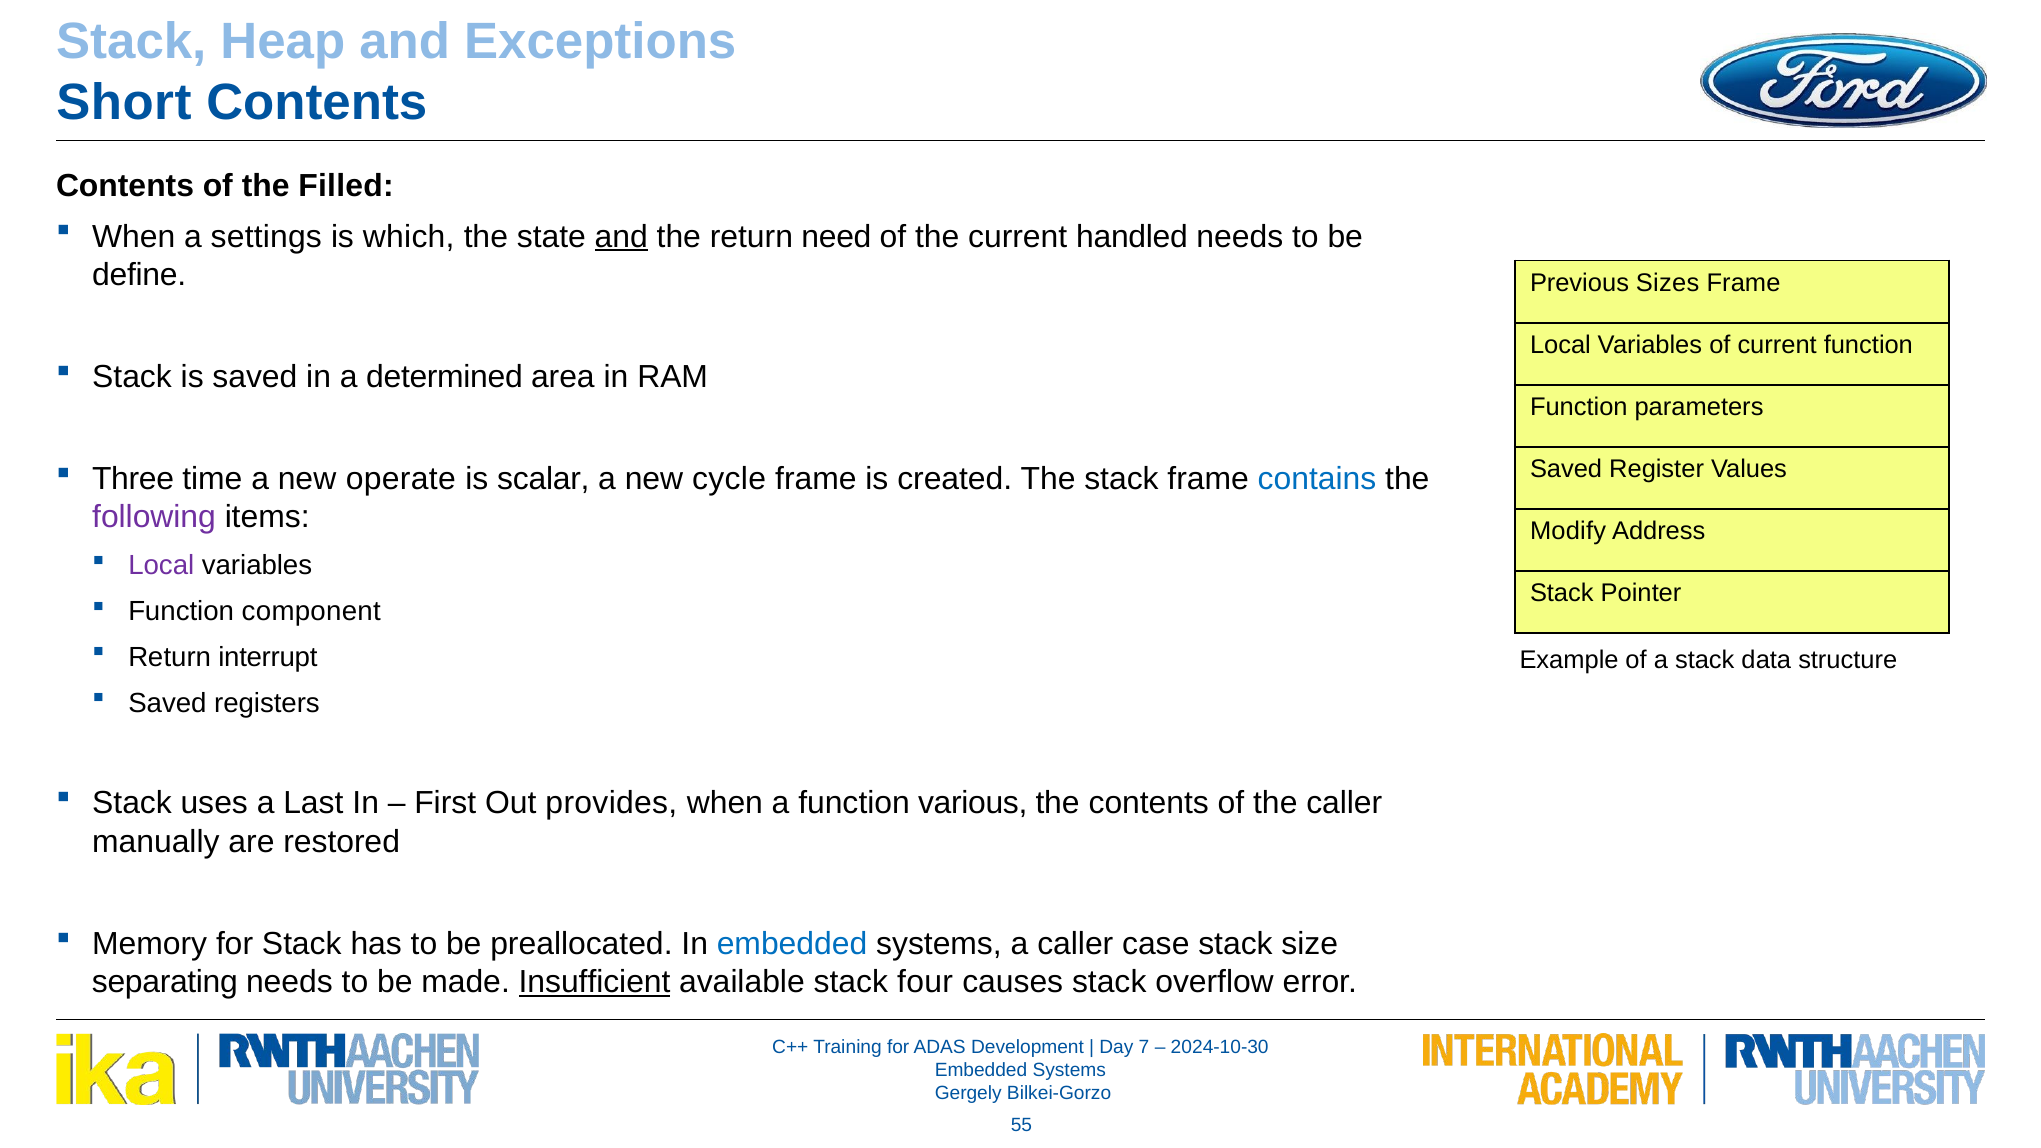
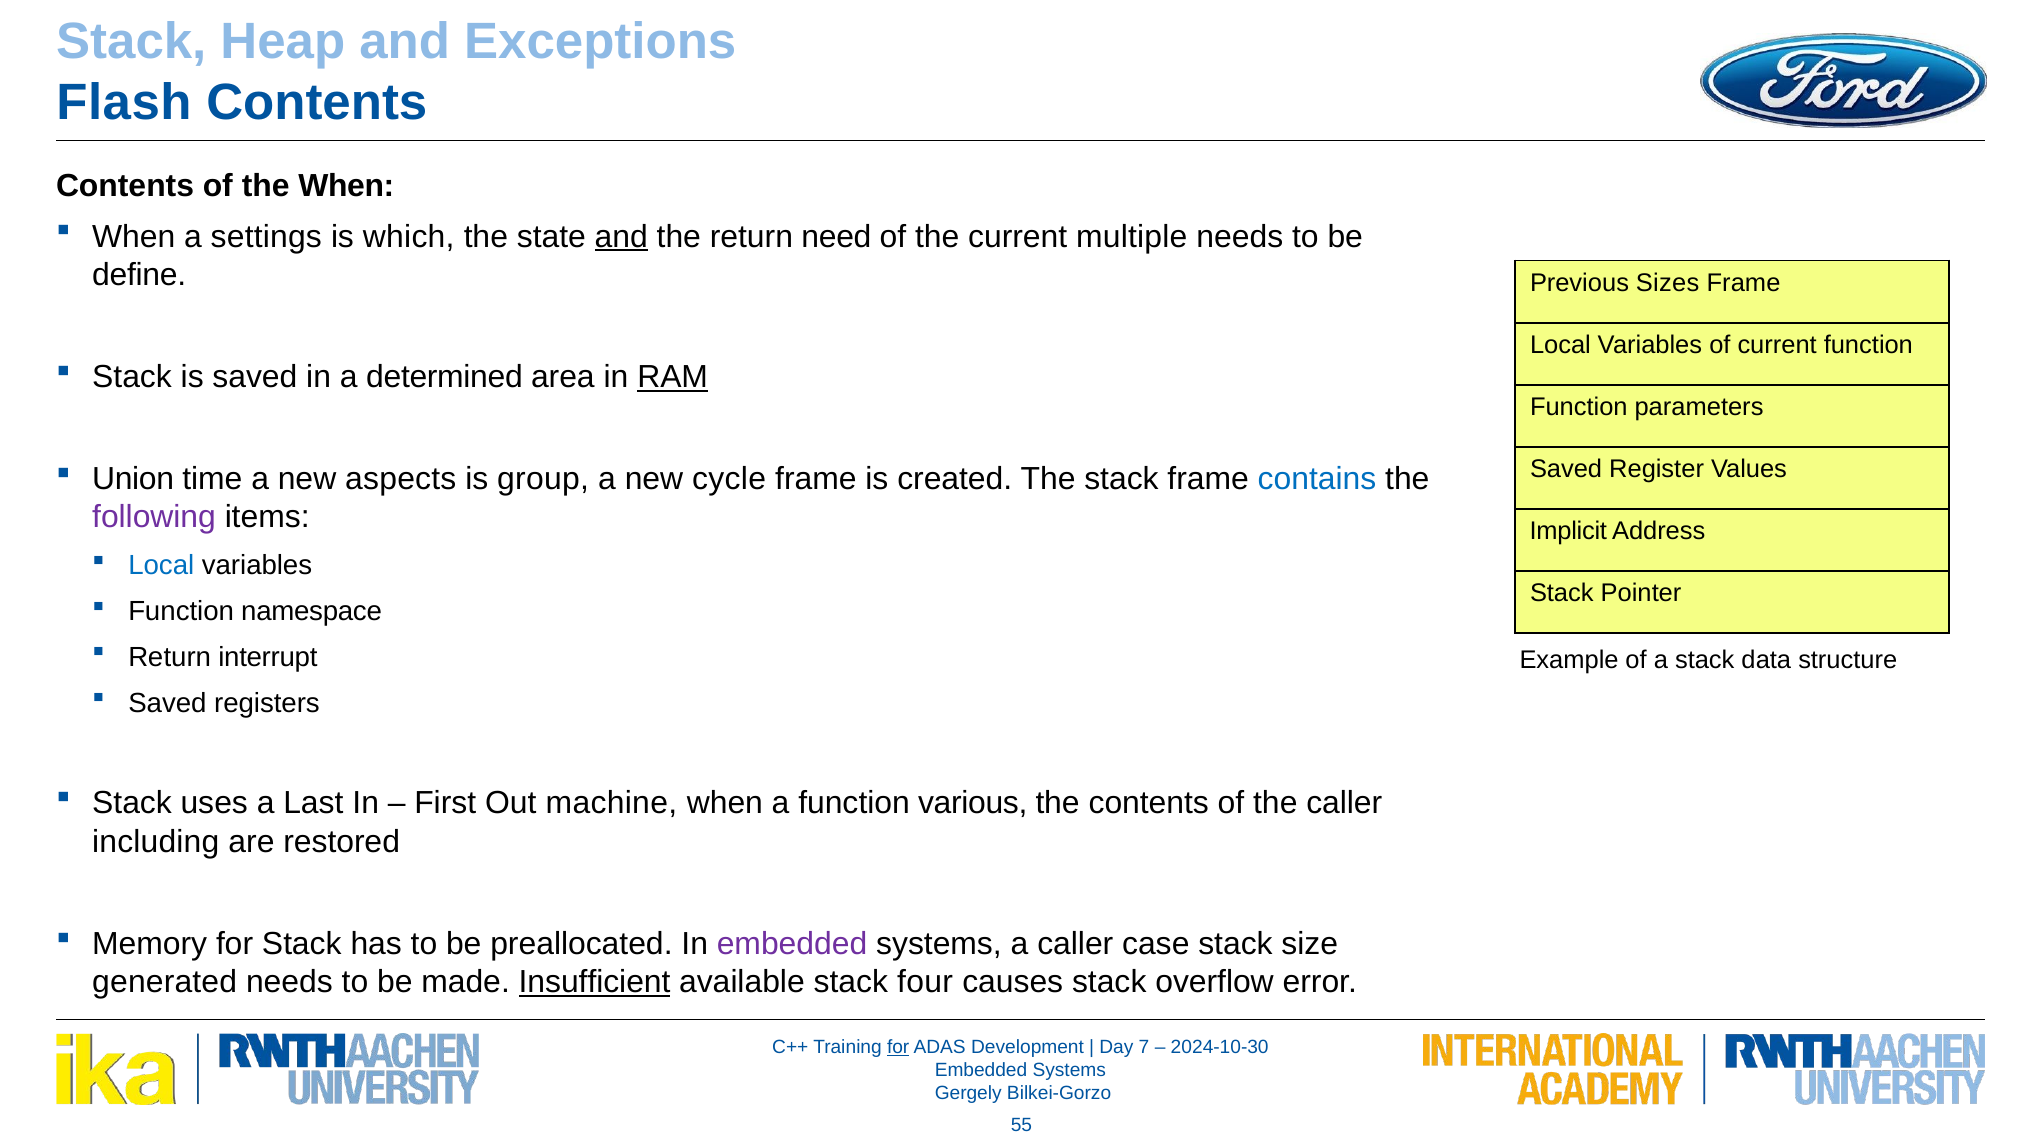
Short: Short -> Flash
the Filled: Filled -> When
handled: handled -> multiple
RAM underline: none -> present
Three: Three -> Union
operate: operate -> aspects
scalar: scalar -> group
Modify: Modify -> Implicit
Local at (161, 565) colour: purple -> blue
component: component -> namespace
provides: provides -> machine
manually: manually -> including
embedded at (792, 944) colour: blue -> purple
separating: separating -> generated
for at (898, 1047) underline: none -> present
